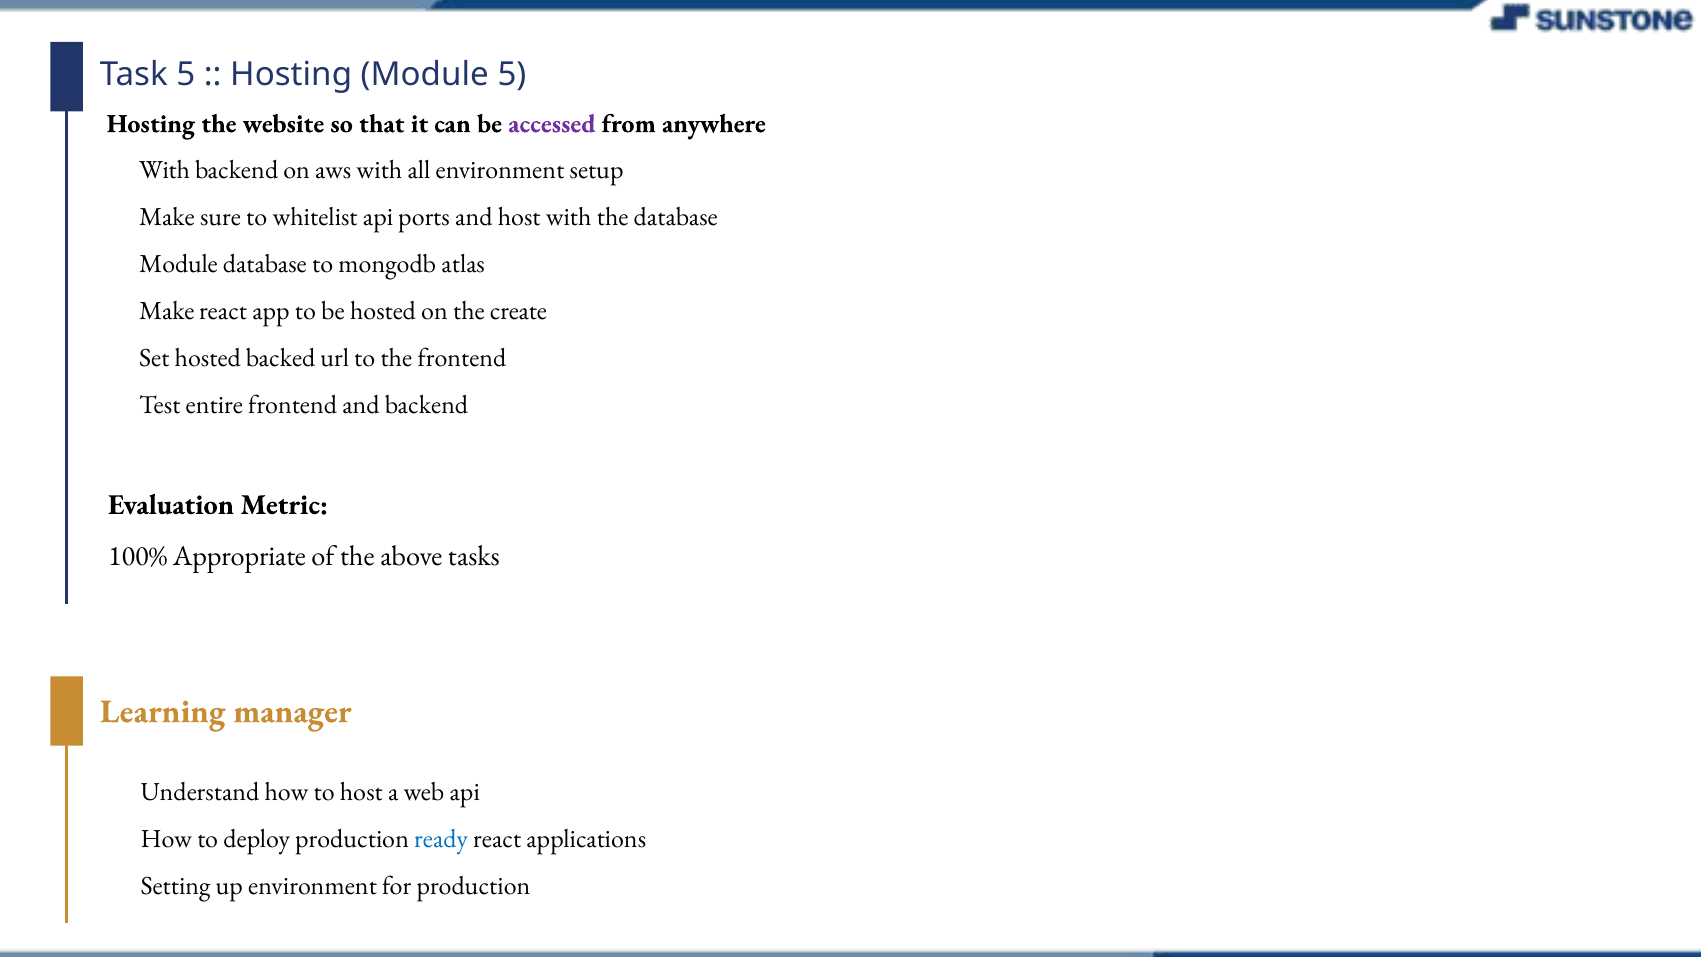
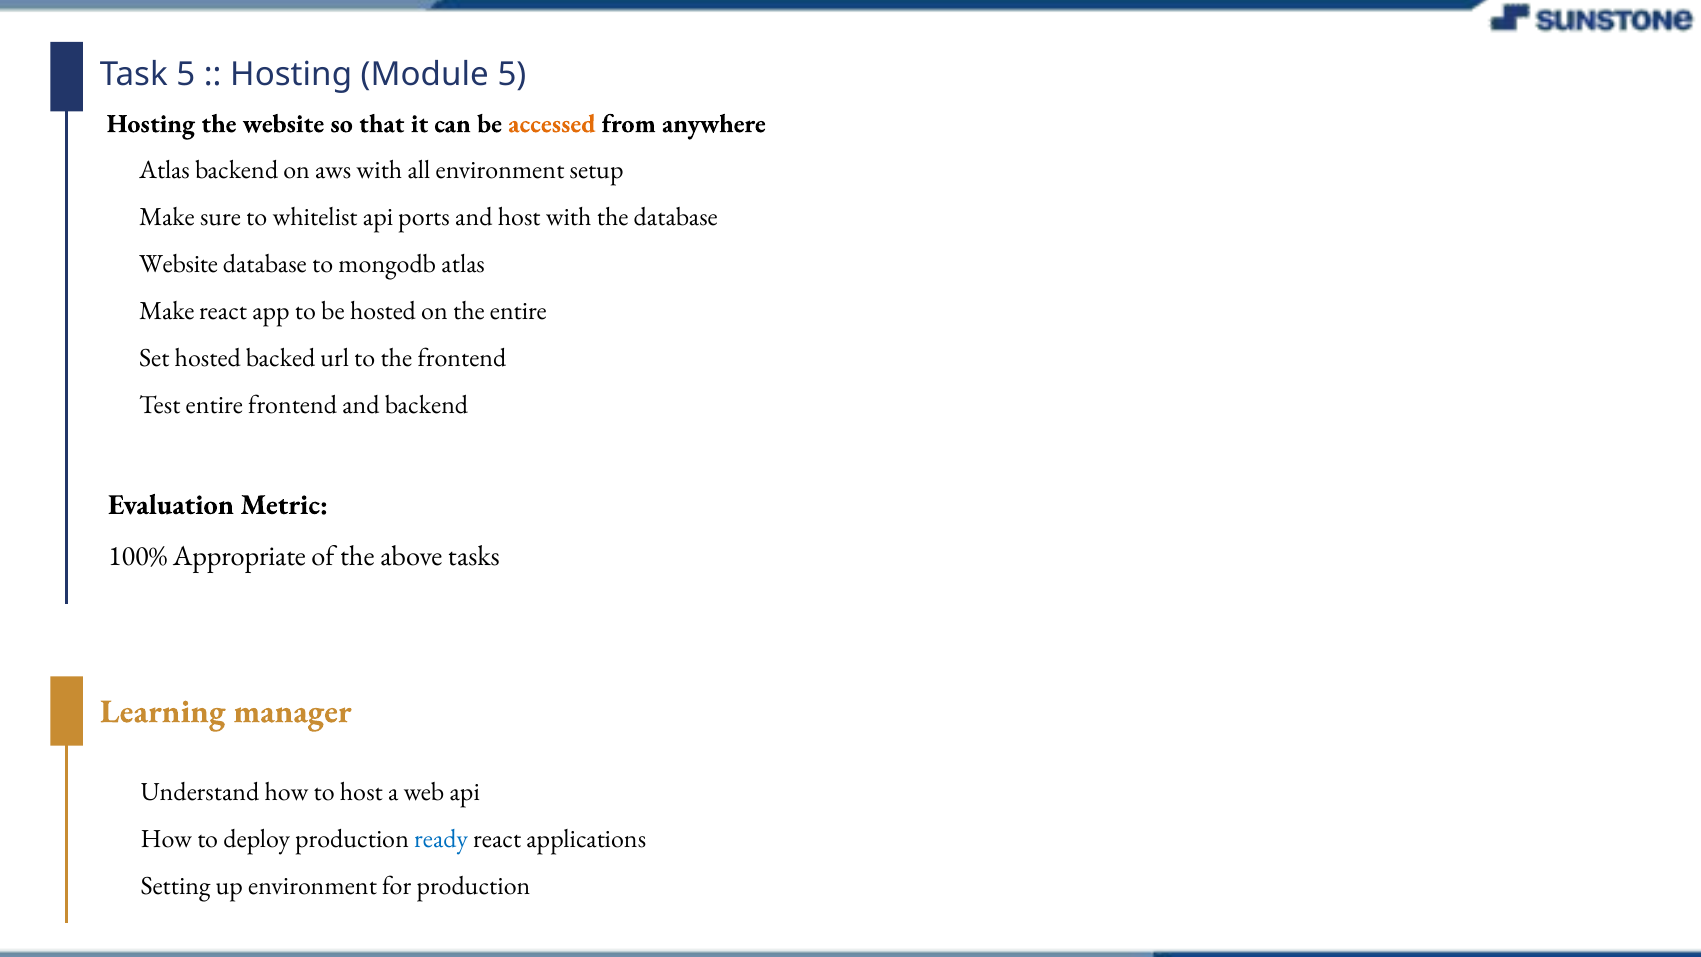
accessed colour: purple -> orange
With at (165, 170): With -> Atlas
Module at (179, 264): Module -> Website
the create: create -> entire
